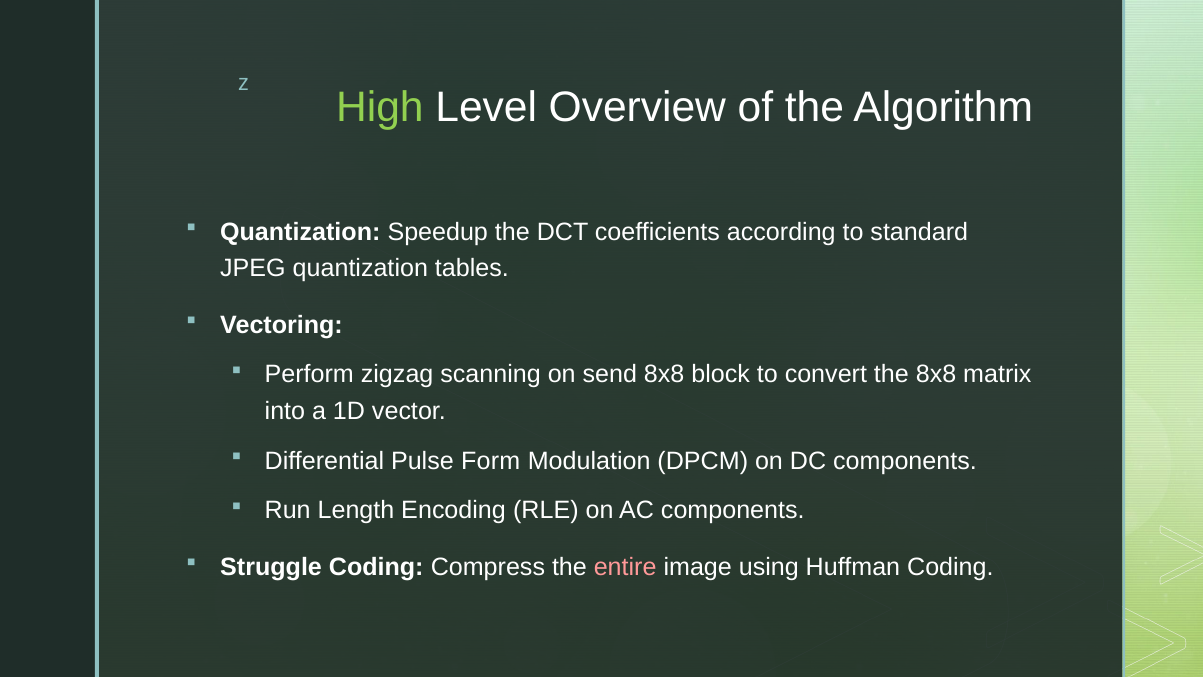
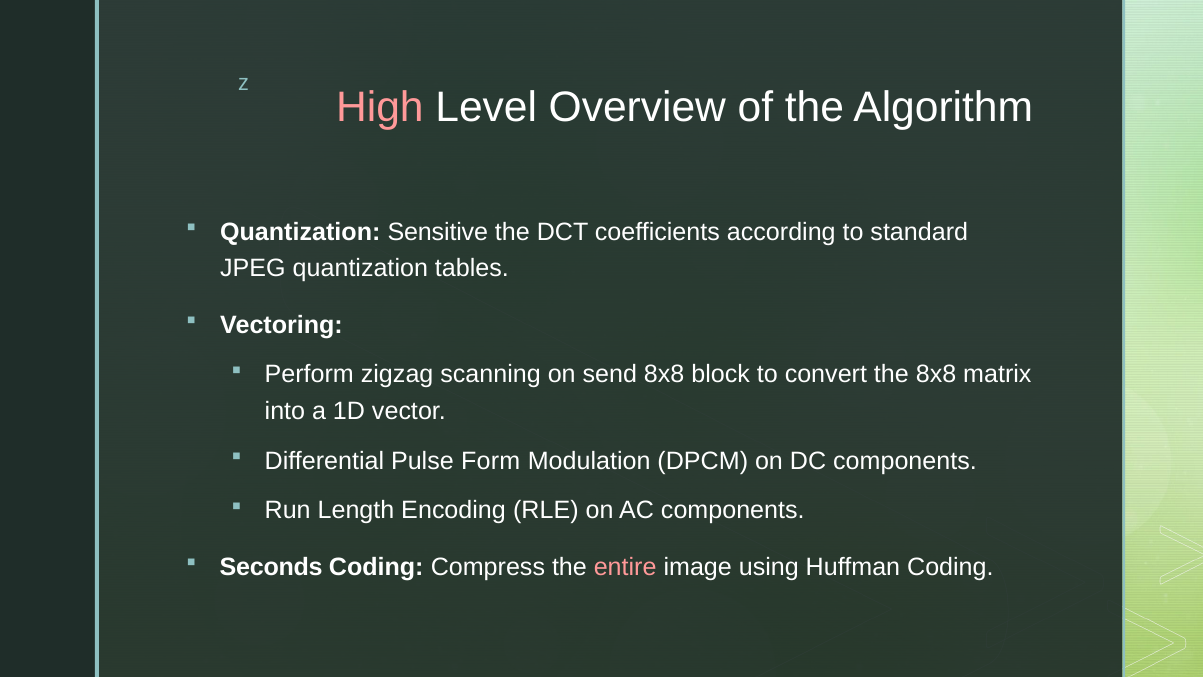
High colour: light green -> pink
Speedup: Speedup -> Sensitive
Struggle: Struggle -> Seconds
